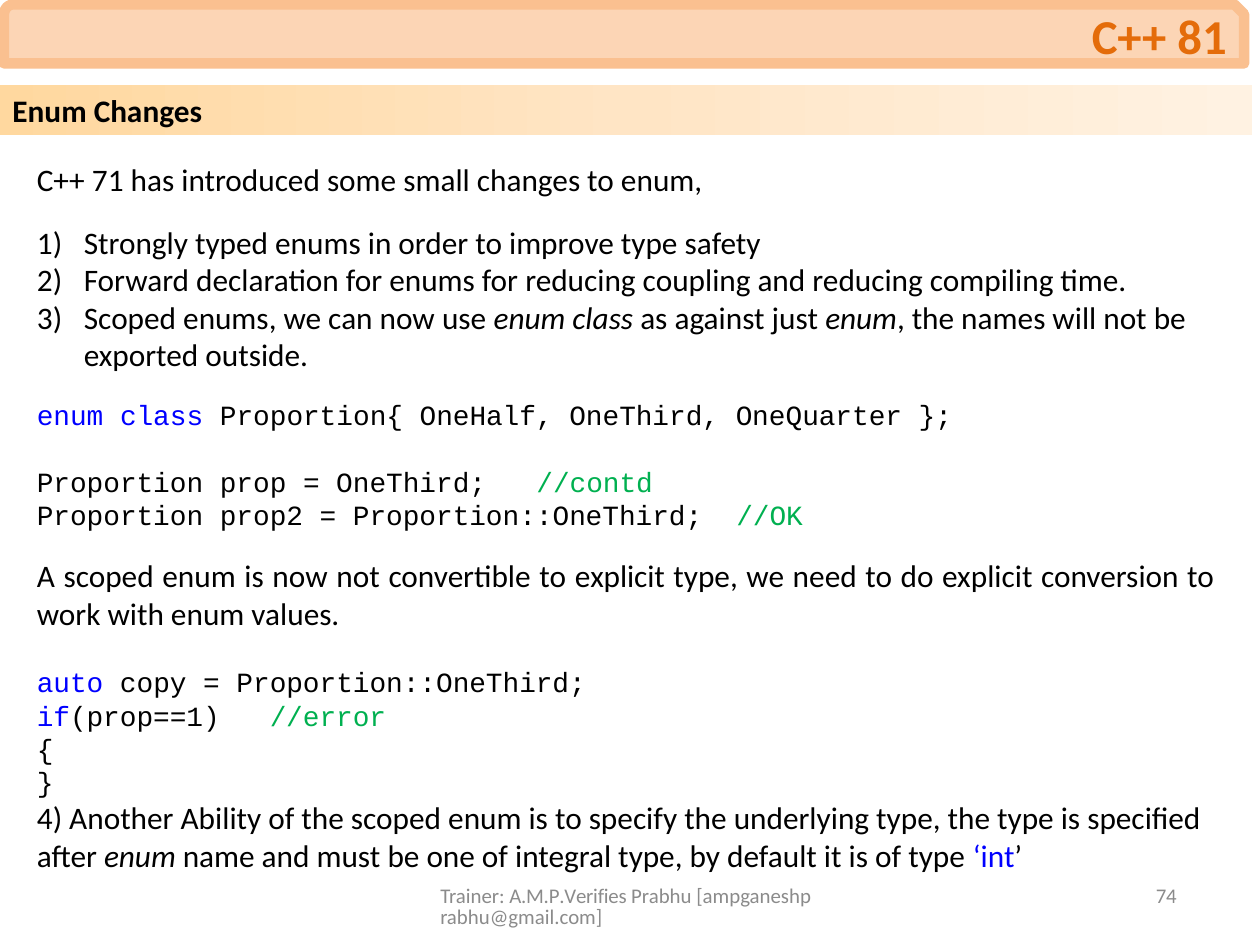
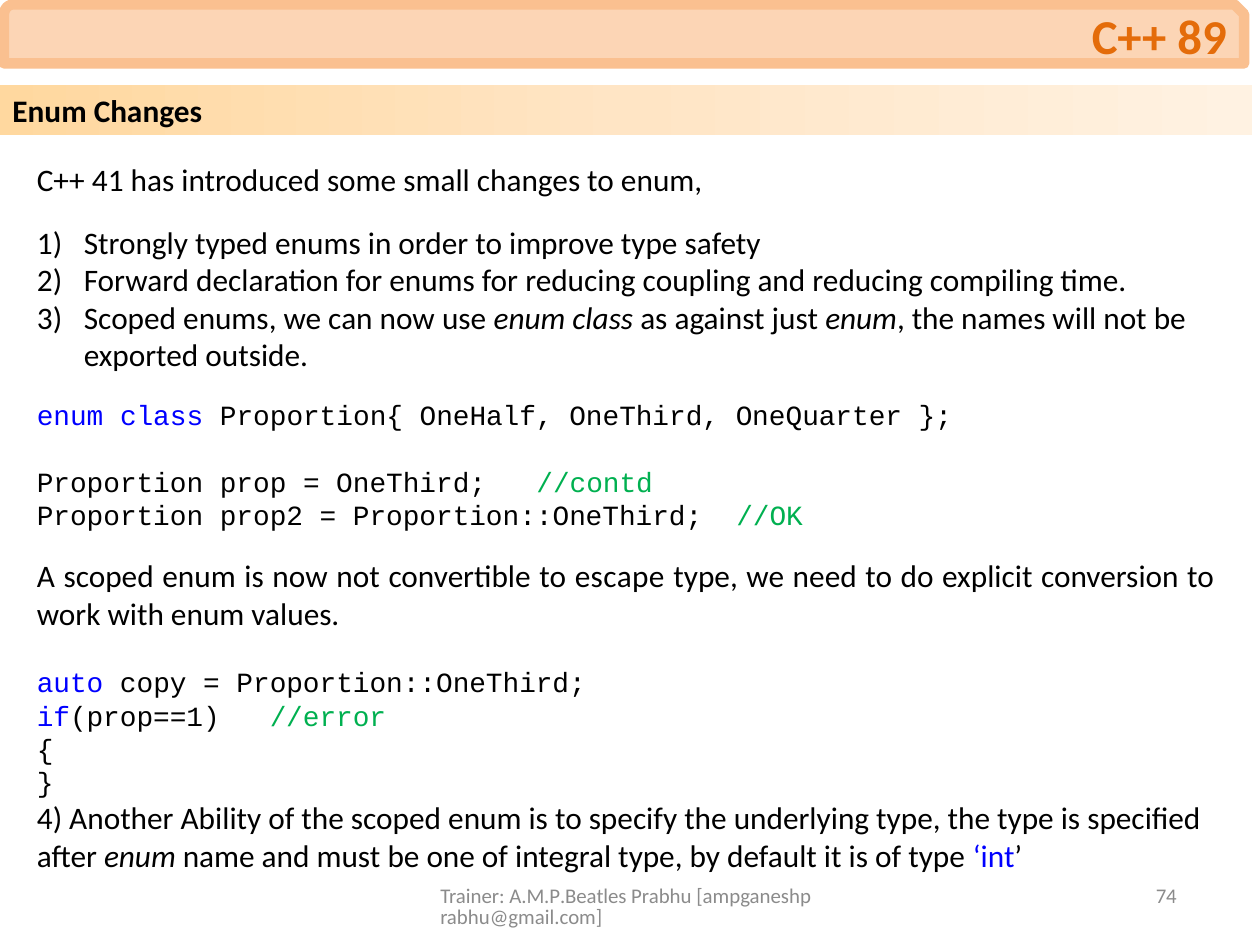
81: 81 -> 89
71: 71 -> 41
to explicit: explicit -> escape
A.M.P.Verifies: A.M.P.Verifies -> A.M.P.Beatles
